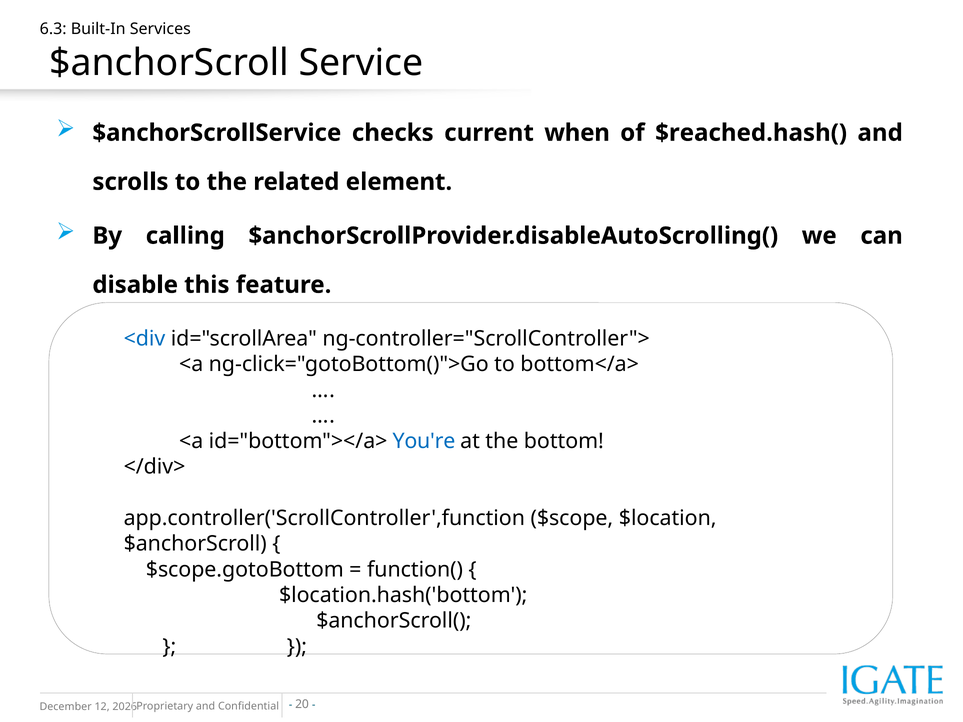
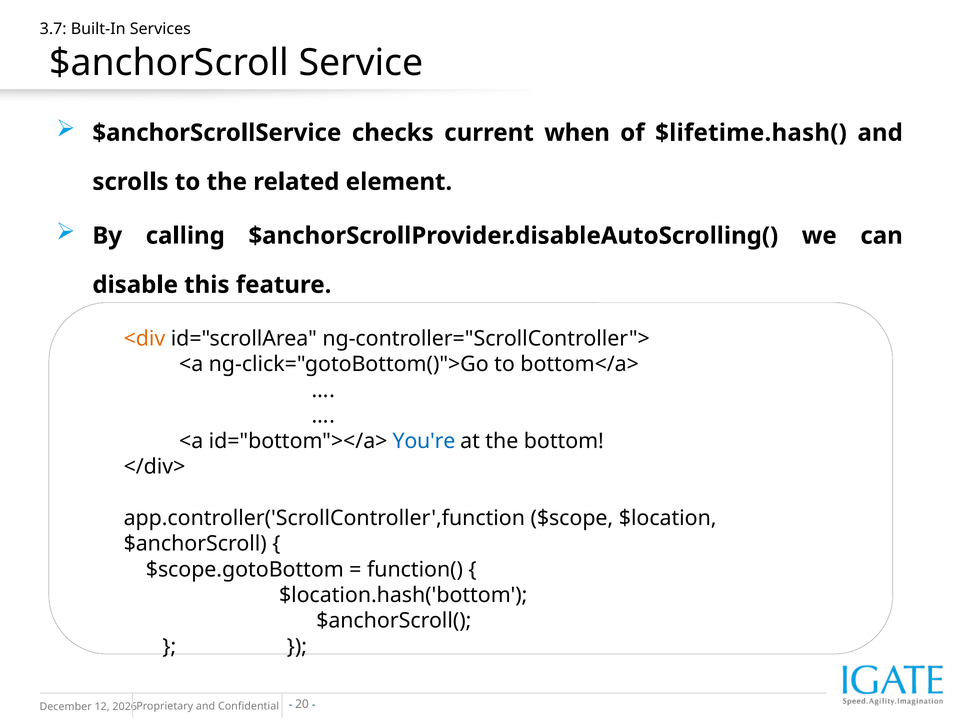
6.3: 6.3 -> 3.7
$reached.hash(: $reached.hash( -> $lifetime.hash(
<div colour: blue -> orange
